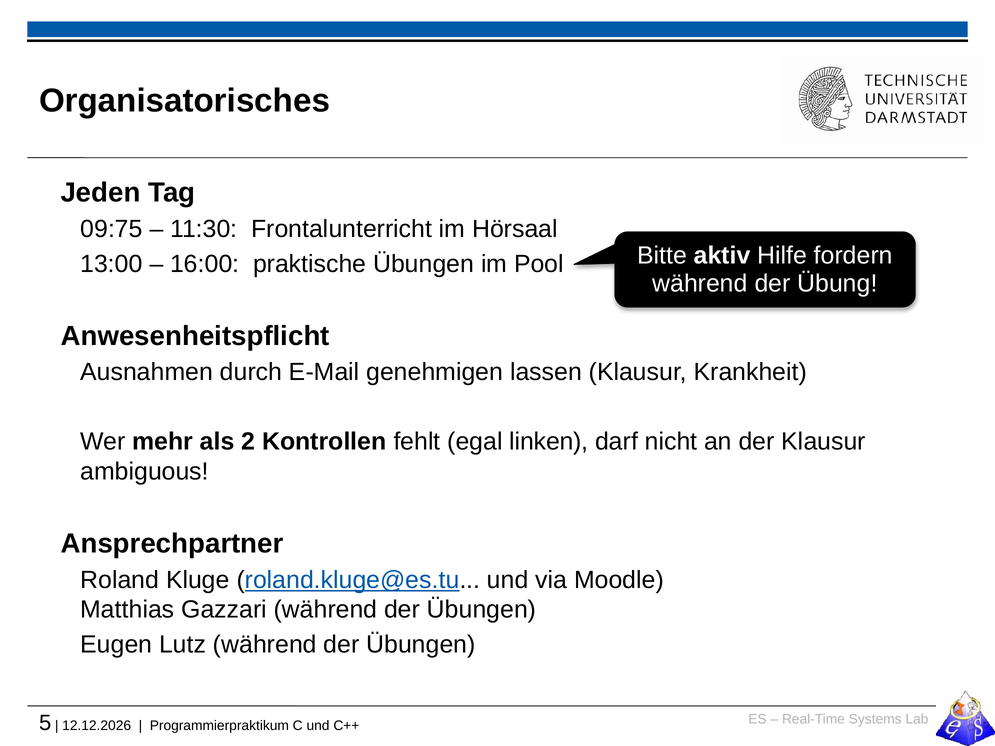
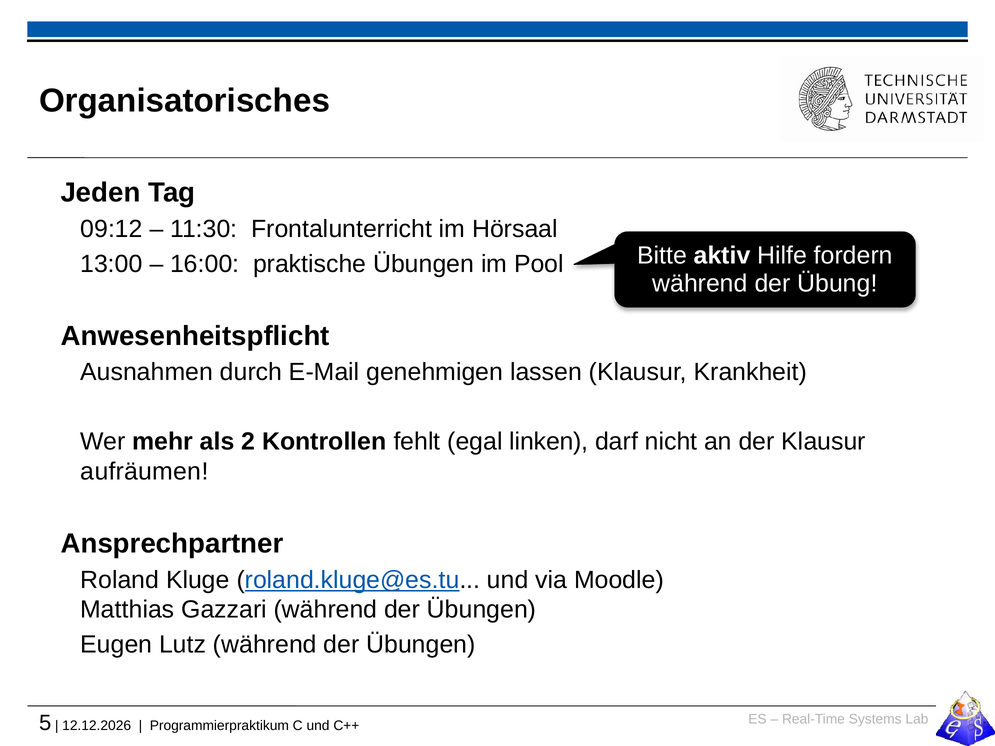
09:75: 09:75 -> 09:12
ambiguous: ambiguous -> aufräumen
